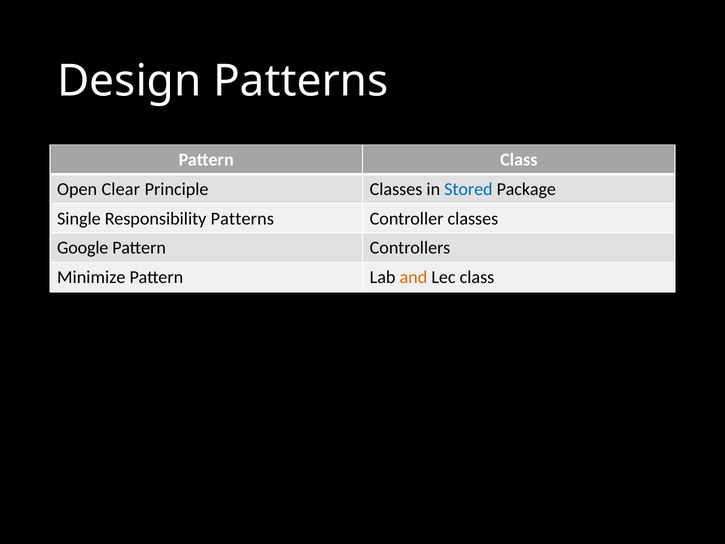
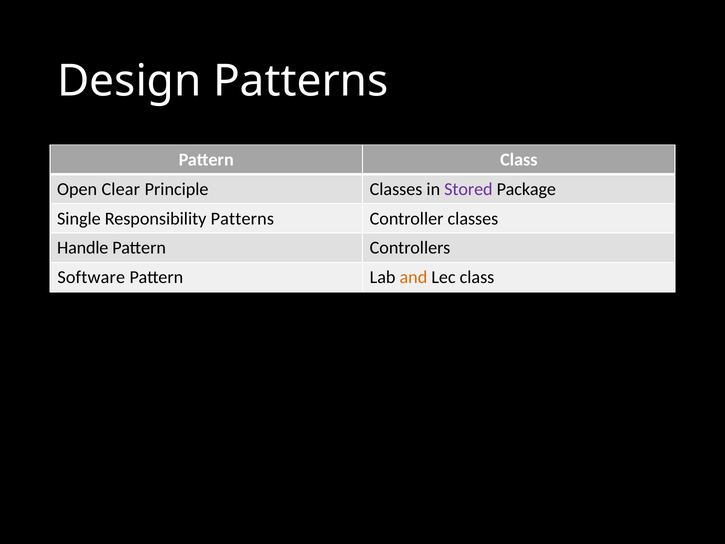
Stored colour: blue -> purple
Google: Google -> Handle
Minimize: Minimize -> Software
